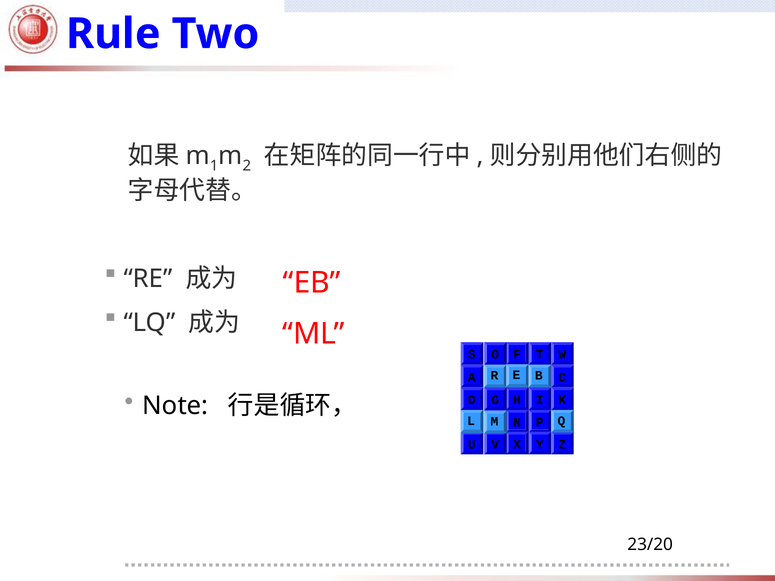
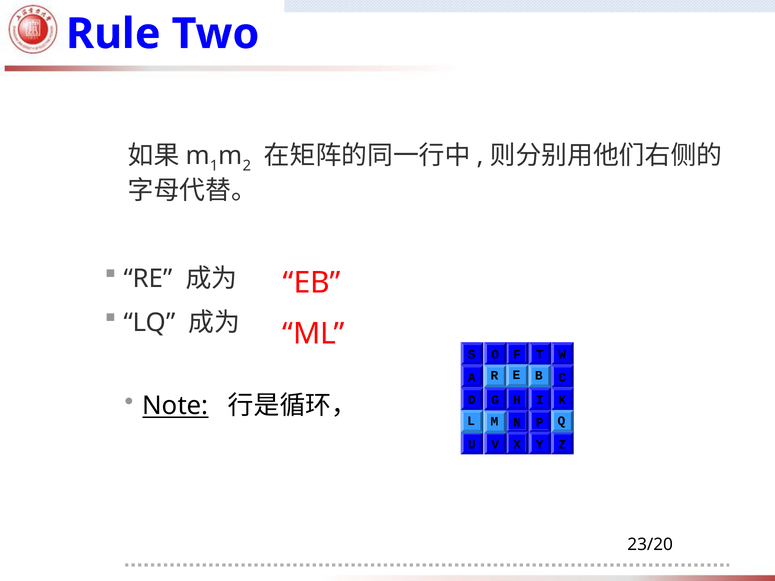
Note underline: none -> present
